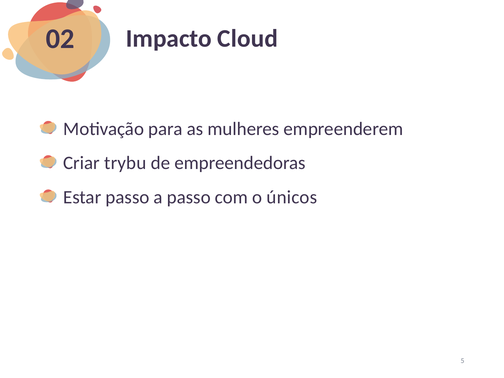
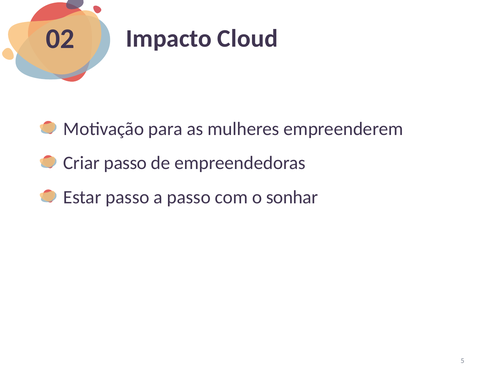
Criar trybu: trybu -> passo
únicos: únicos -> sonhar
